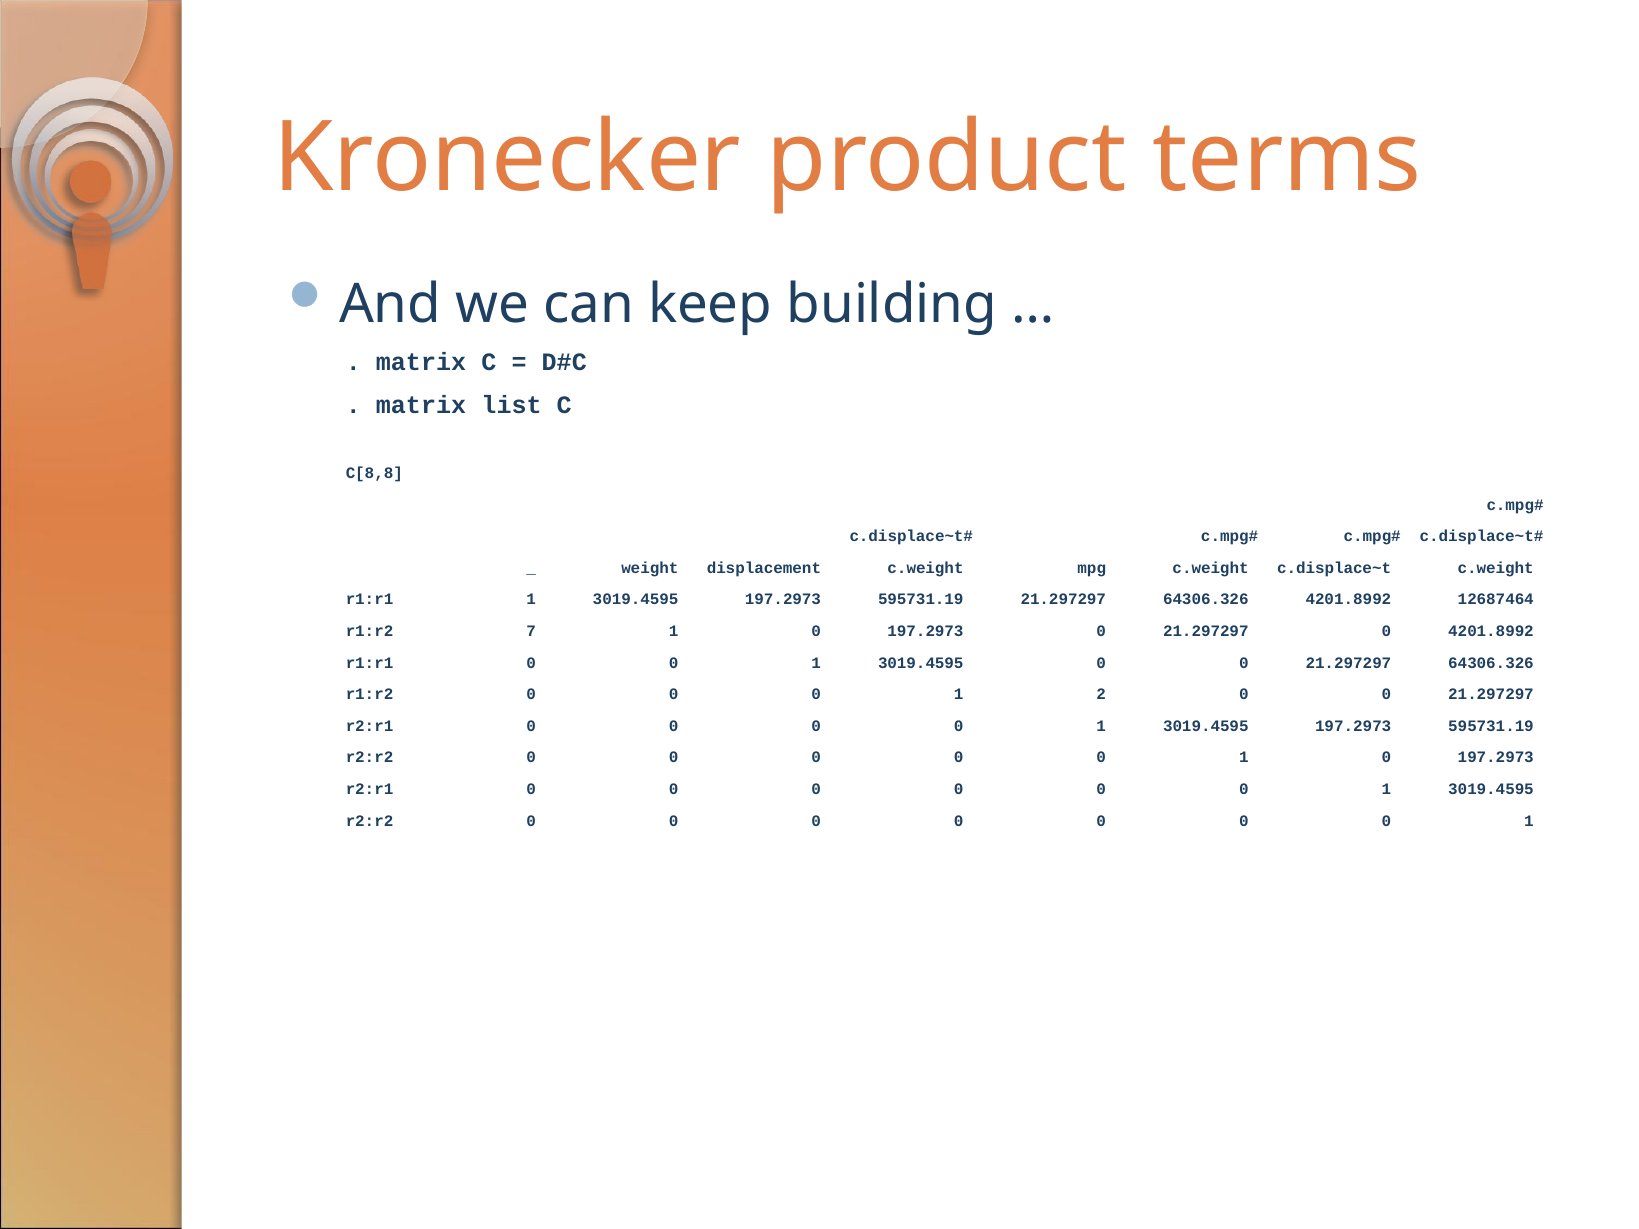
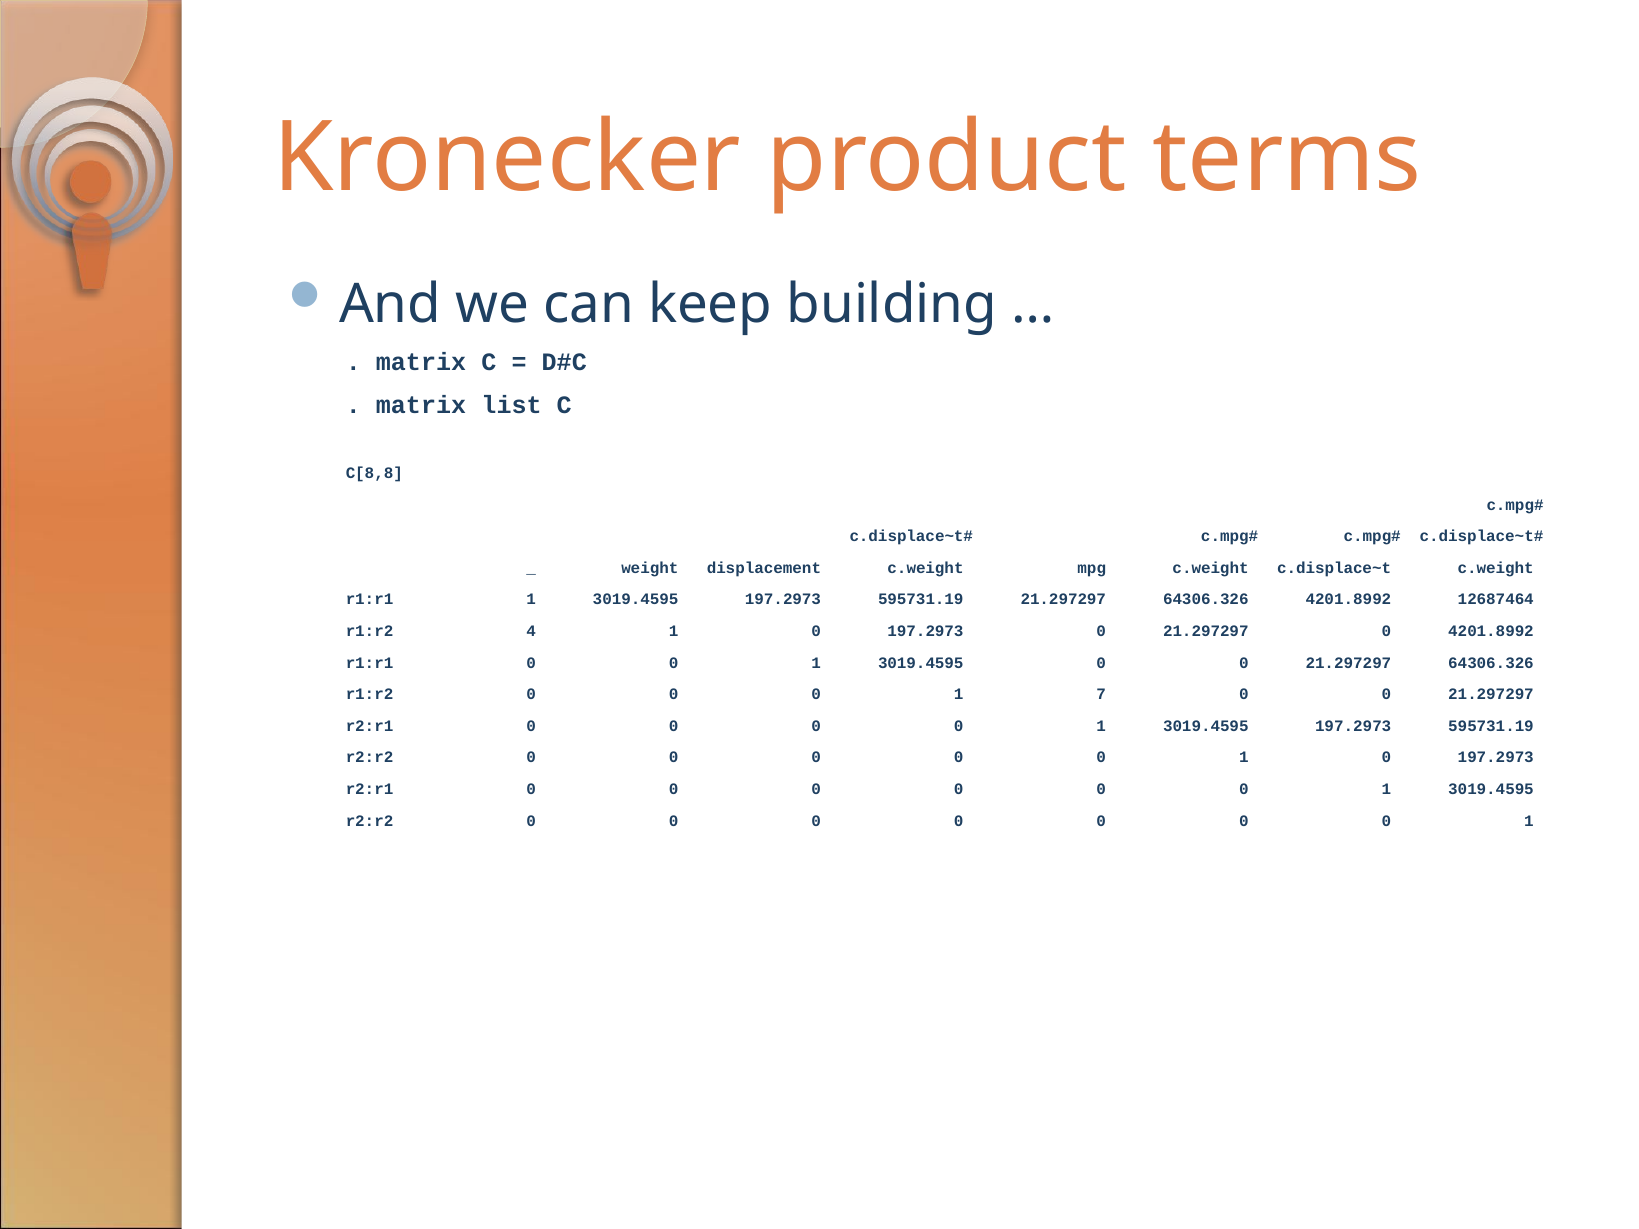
7: 7 -> 4
2: 2 -> 7
